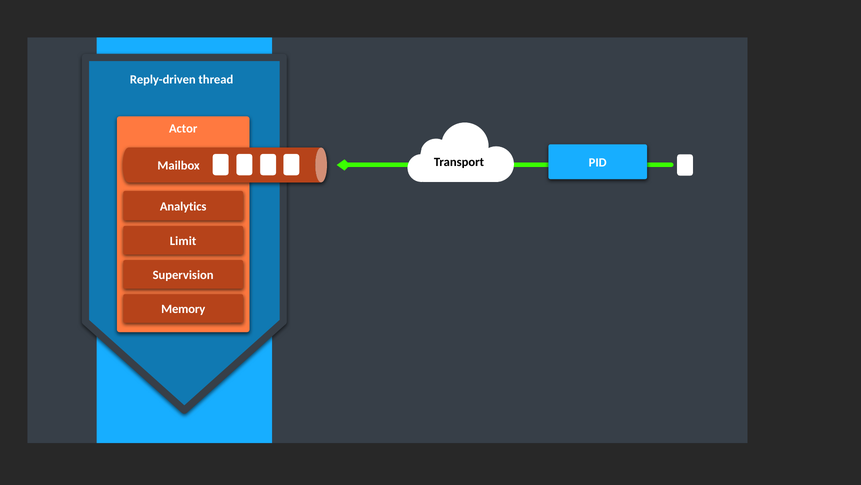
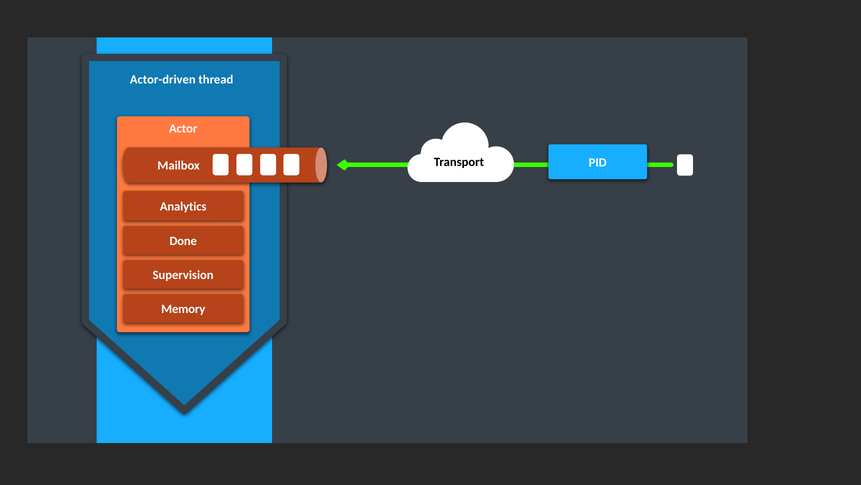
Reply-driven: Reply-driven -> Actor-driven
Limit: Limit -> Done
